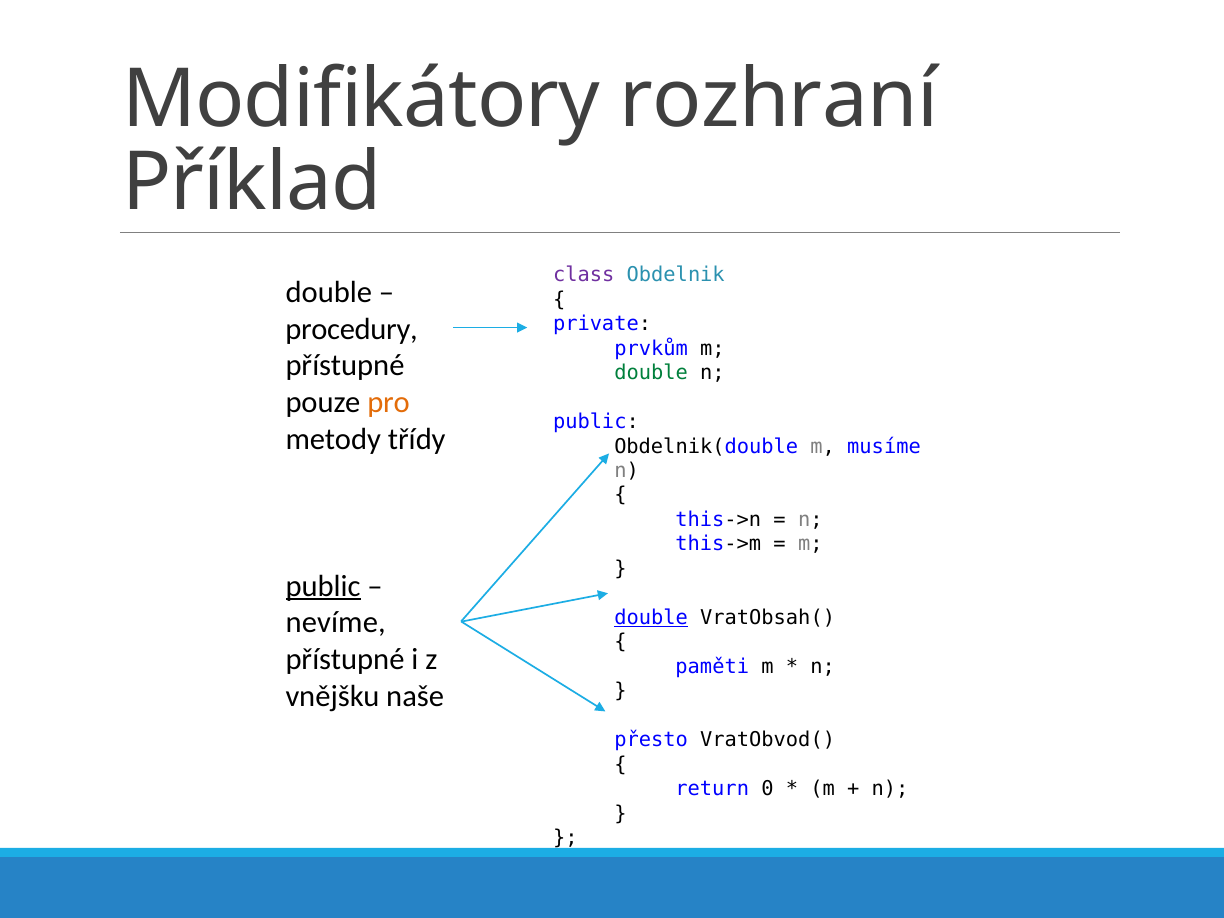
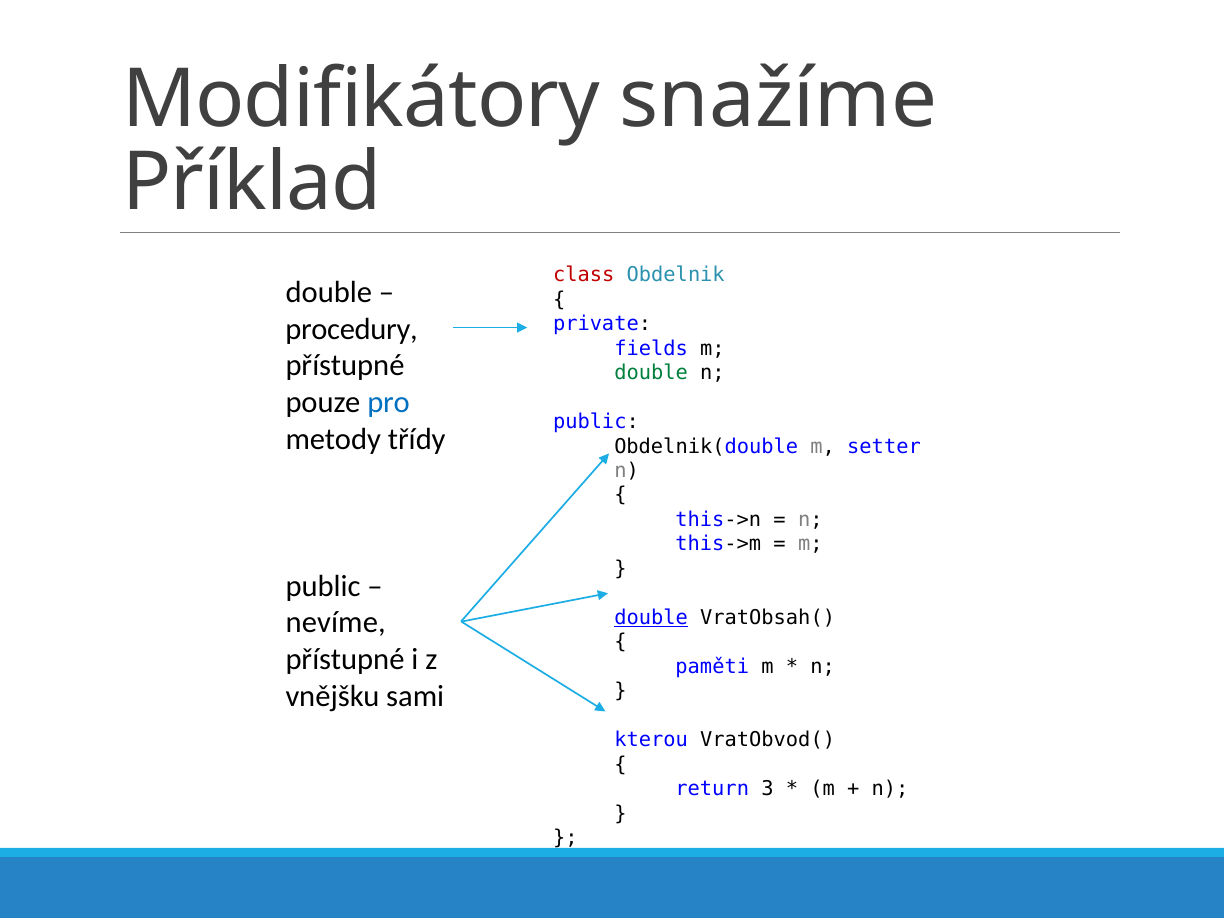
rozhraní: rozhraní -> snažíme
class colour: purple -> red
prvkům: prvkům -> fields
pro colour: orange -> blue
musíme: musíme -> setter
public at (323, 586) underline: present -> none
naše: naše -> sami
přesto: přesto -> kterou
0: 0 -> 3
